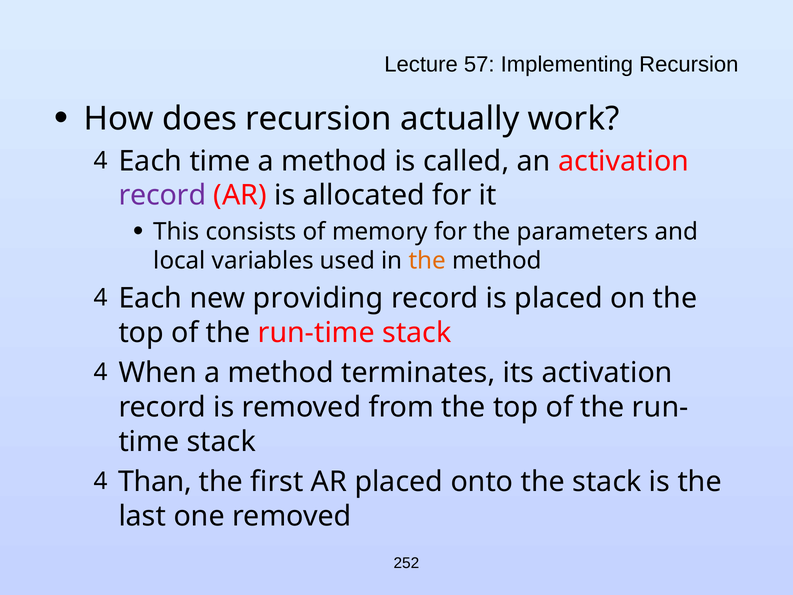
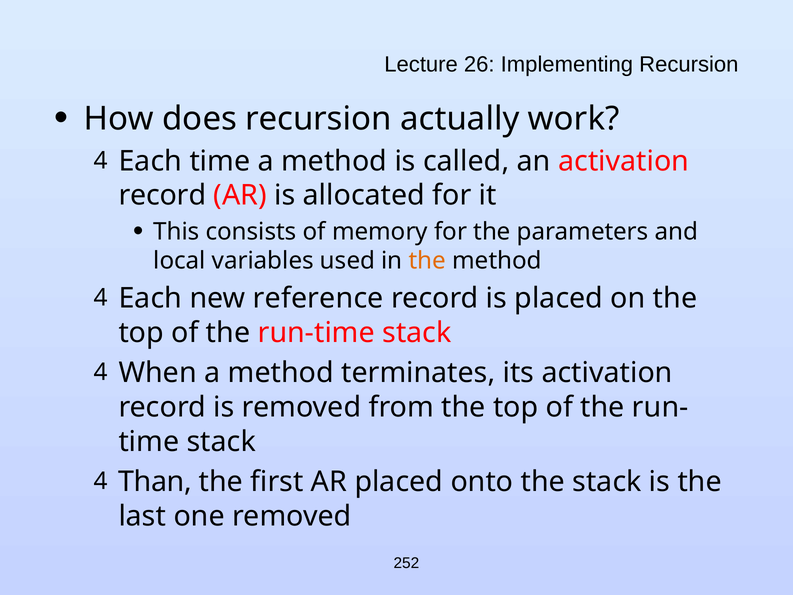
57: 57 -> 26
record at (162, 195) colour: purple -> black
providing: providing -> reference
